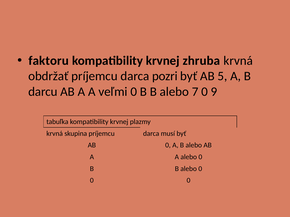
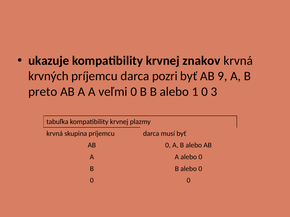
faktoru: faktoru -> ukazuje
zhruba: zhruba -> znakov
obdržať: obdržať -> krvných
5: 5 -> 9
darcu: darcu -> preto
7: 7 -> 1
9: 9 -> 3
